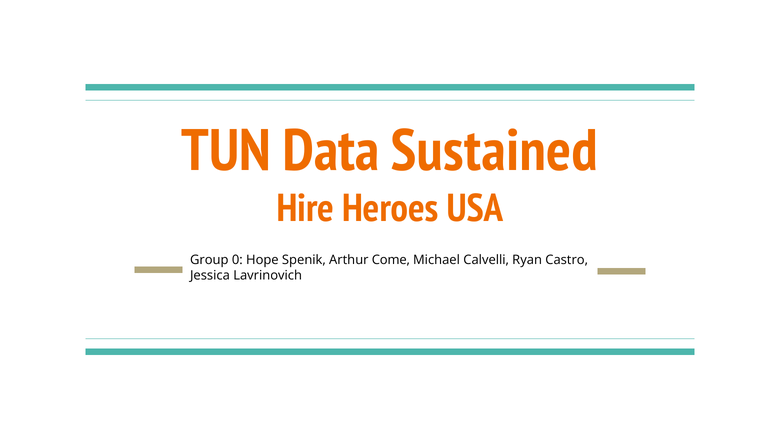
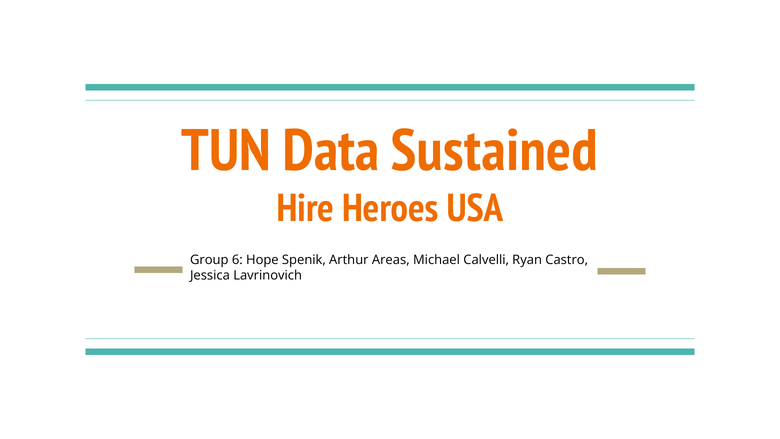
0: 0 -> 6
Come: Come -> Areas
